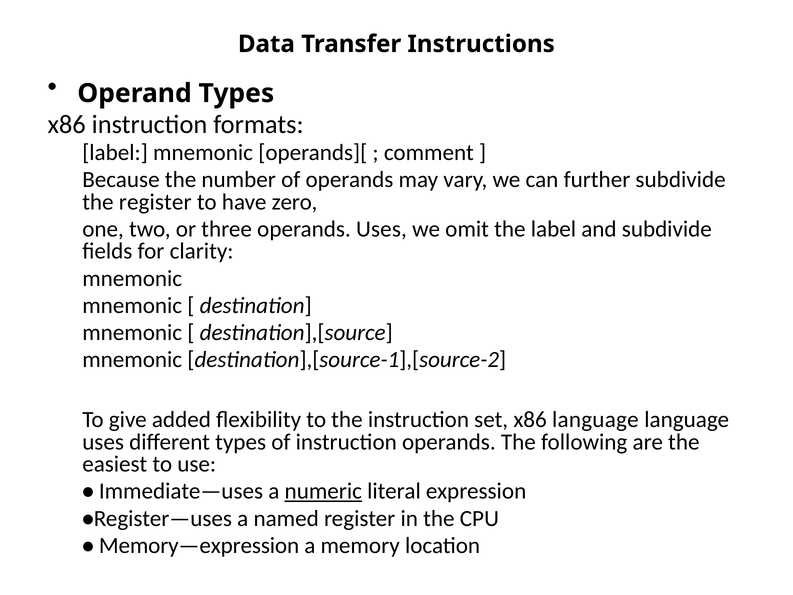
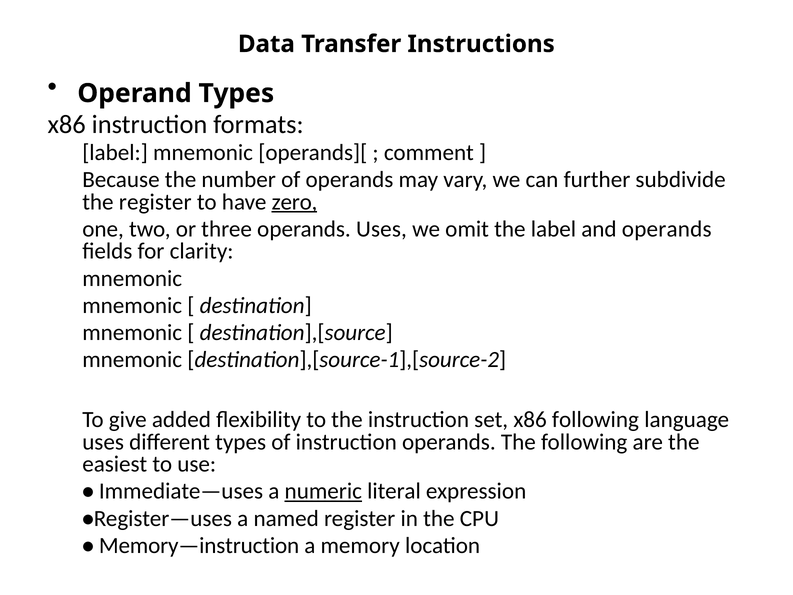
zero underline: none -> present
and subdivide: subdivide -> operands
x86 language: language -> following
Memory—expression: Memory—expression -> Memory—instruction
